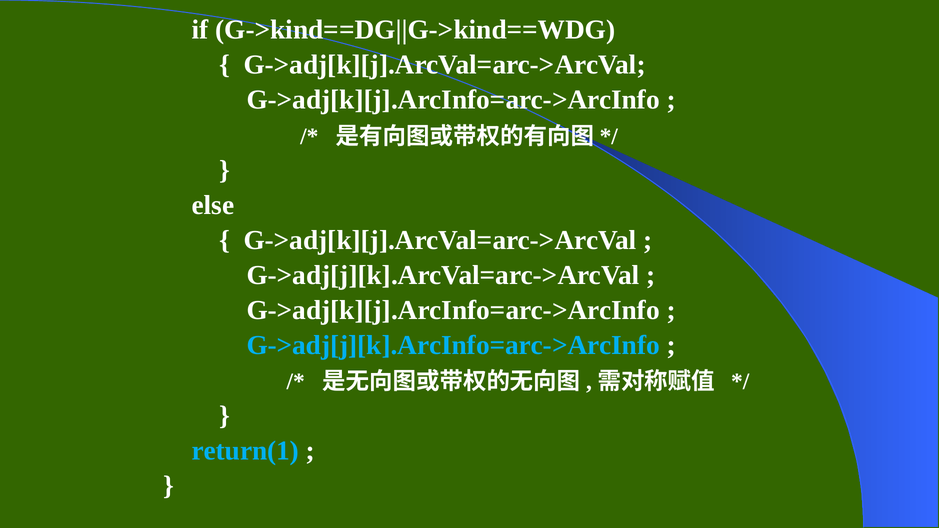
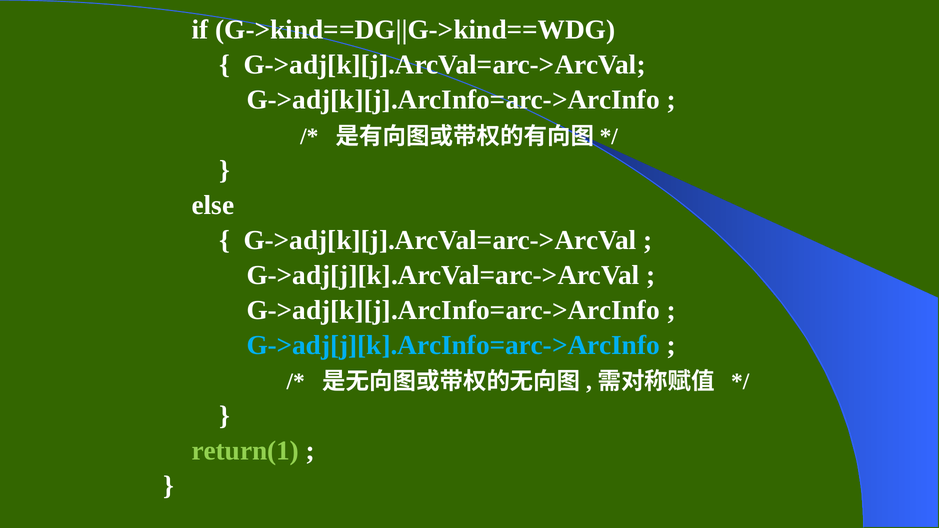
return(1 colour: light blue -> light green
